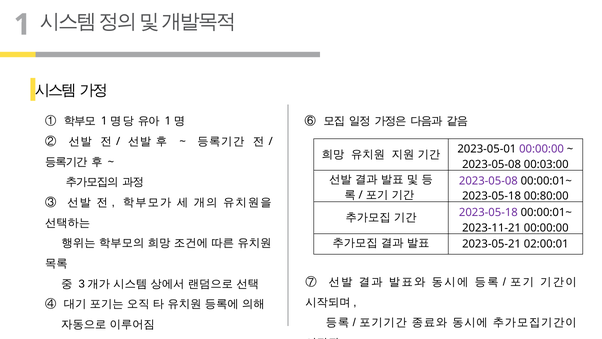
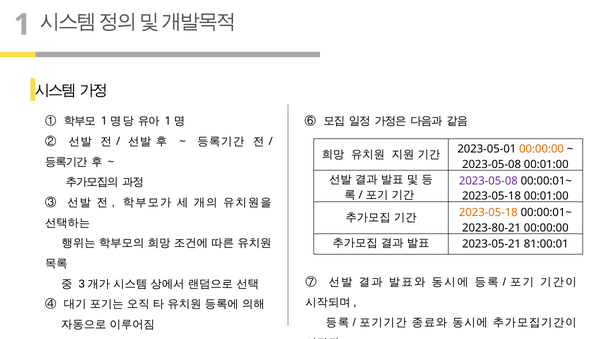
00:00:00 at (542, 149) colour: purple -> orange
2023-05-08 00:03:00: 00:03:00 -> 00:01:00
2023-05-18 00:80:00: 00:80:00 -> 00:01:00
2023-05-18 at (488, 212) colour: purple -> orange
2023-11-21: 2023-11-21 -> 2023-80-21
02:00:01: 02:00:01 -> 81:00:01
